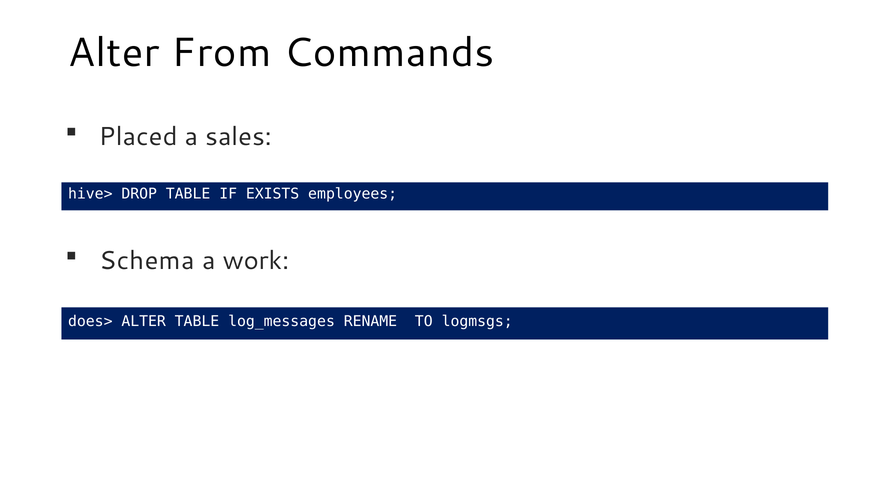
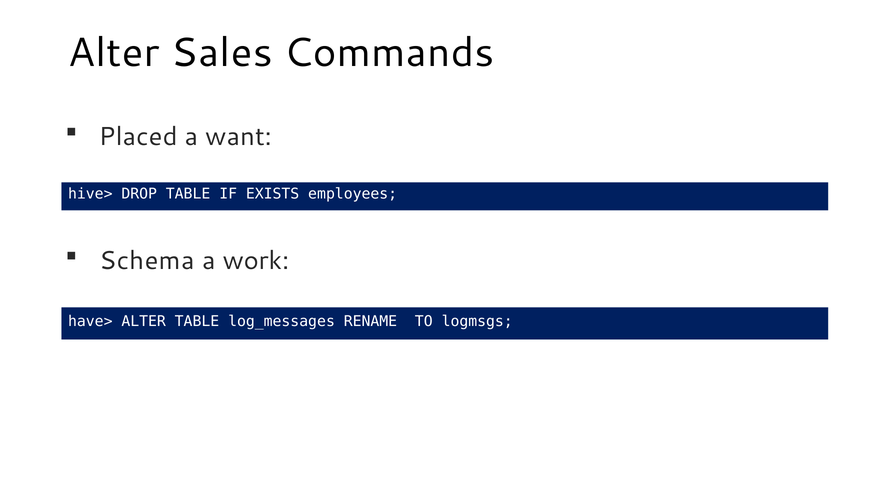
From: From -> Sales
sales: sales -> want
does>: does> -> have>
